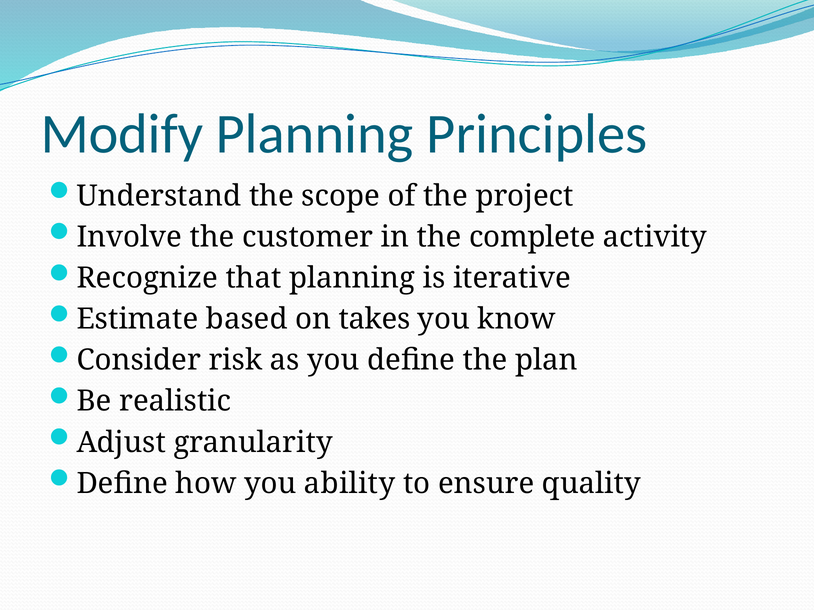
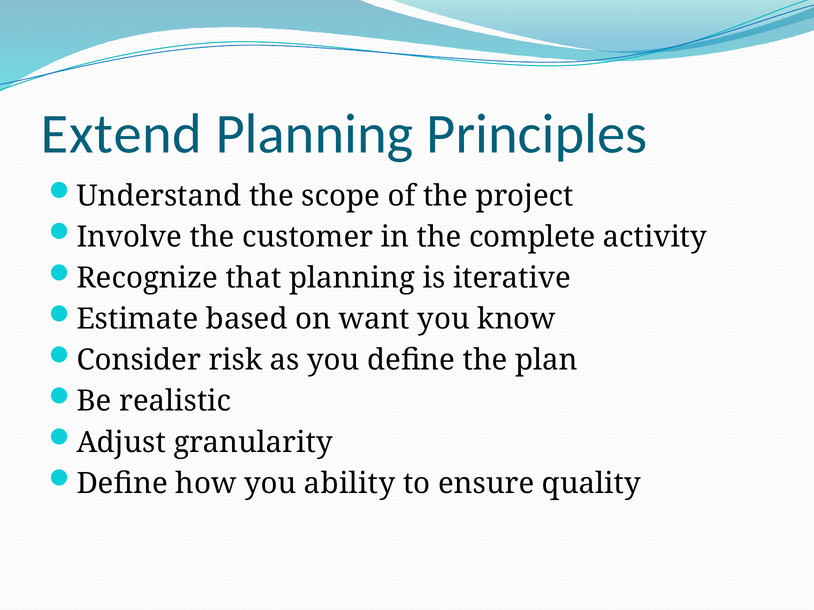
Modify: Modify -> Extend
takes: takes -> want
